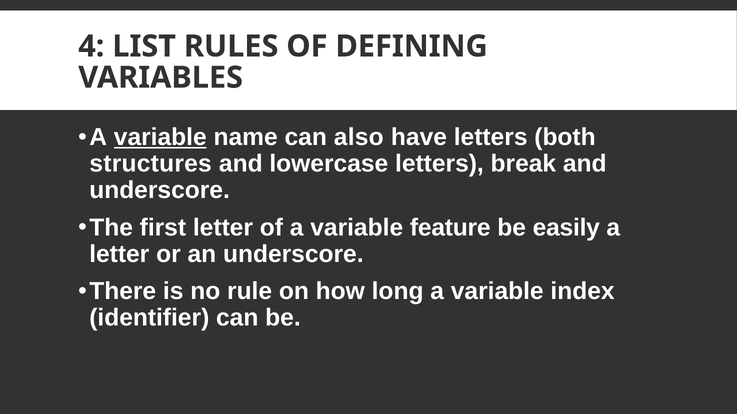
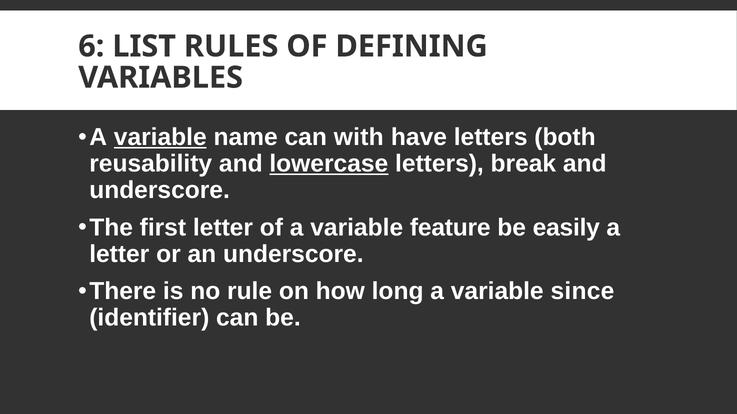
4: 4 -> 6
also: also -> with
structures: structures -> reusability
lowercase underline: none -> present
index: index -> since
